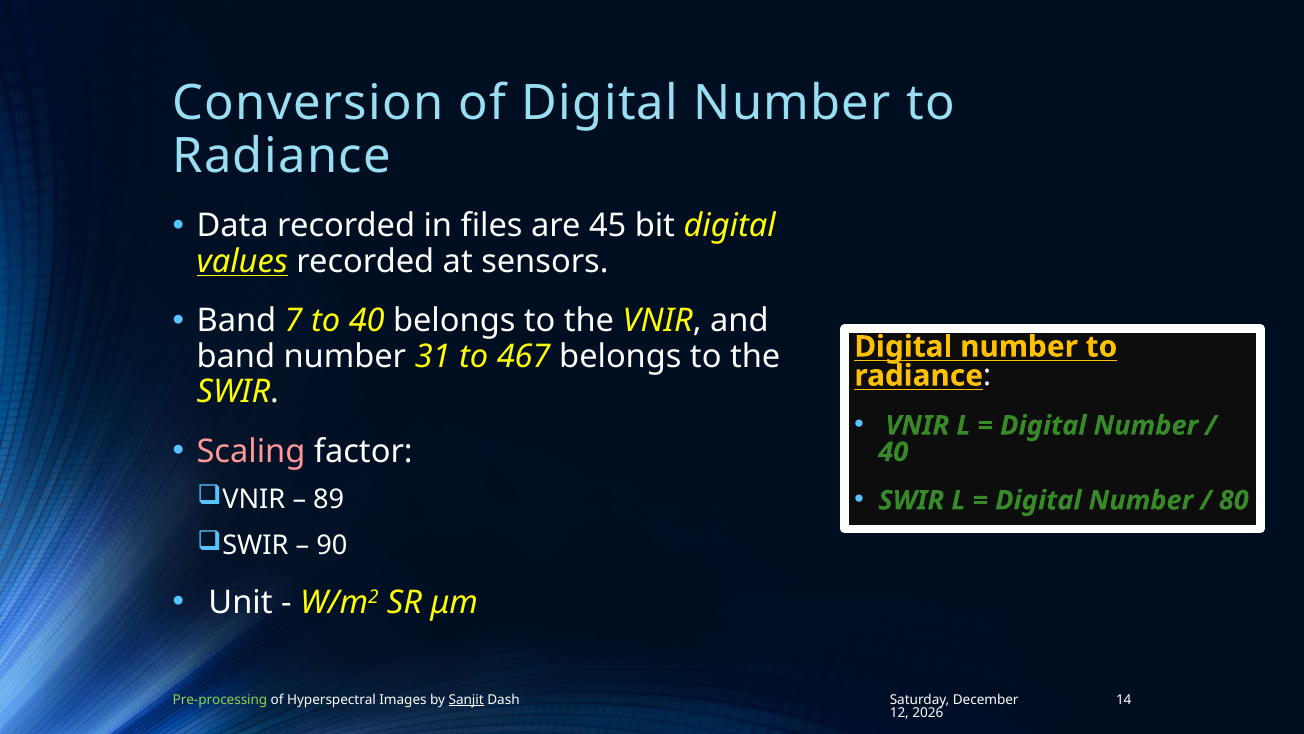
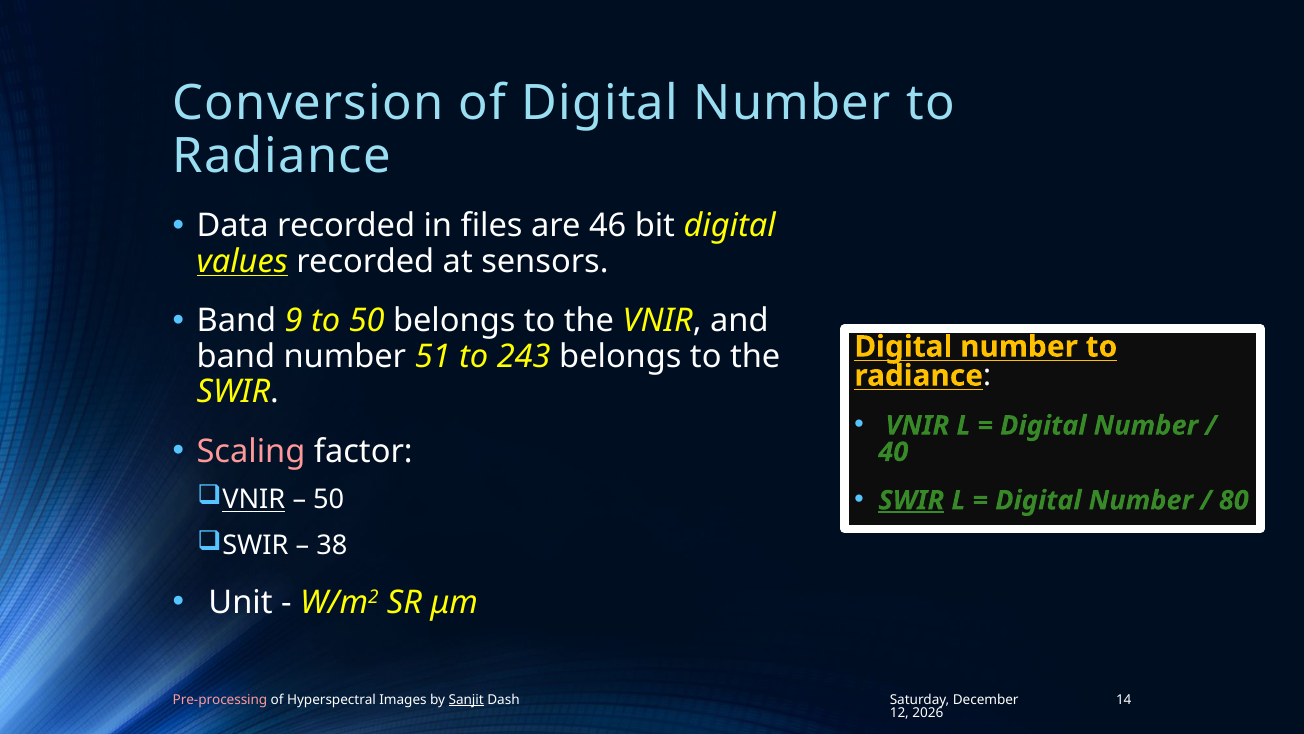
45: 45 -> 46
7: 7 -> 9
to 40: 40 -> 50
31: 31 -> 51
467: 467 -> 243
VNIR at (254, 500) underline: none -> present
89 at (329, 500): 89 -> 50
SWIR at (911, 500) underline: none -> present
90: 90 -> 38
Pre-processing colour: light green -> pink
